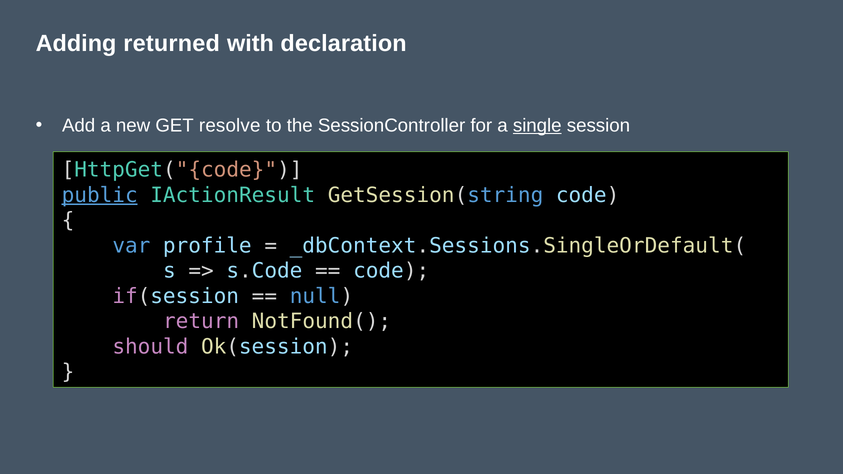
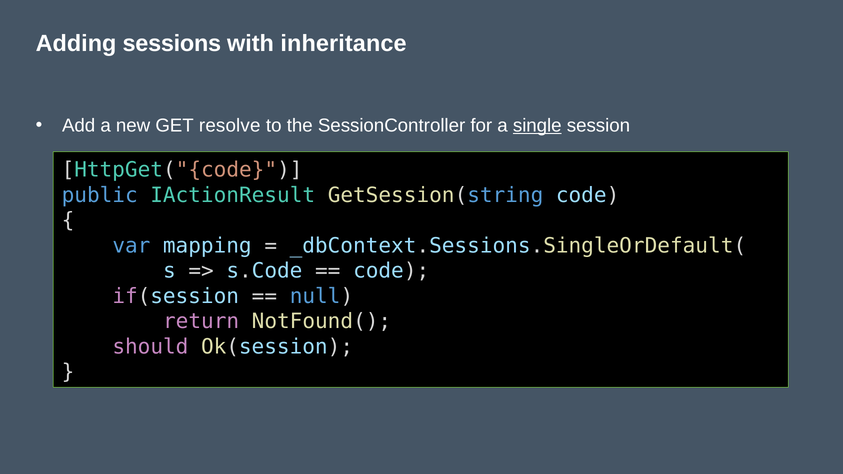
returned: returned -> sessions
declaration: declaration -> inheritance
public underline: present -> none
profile: profile -> mapping
